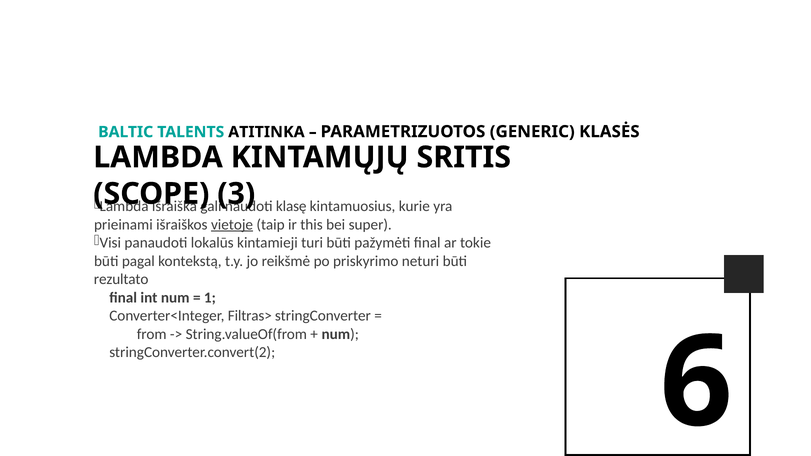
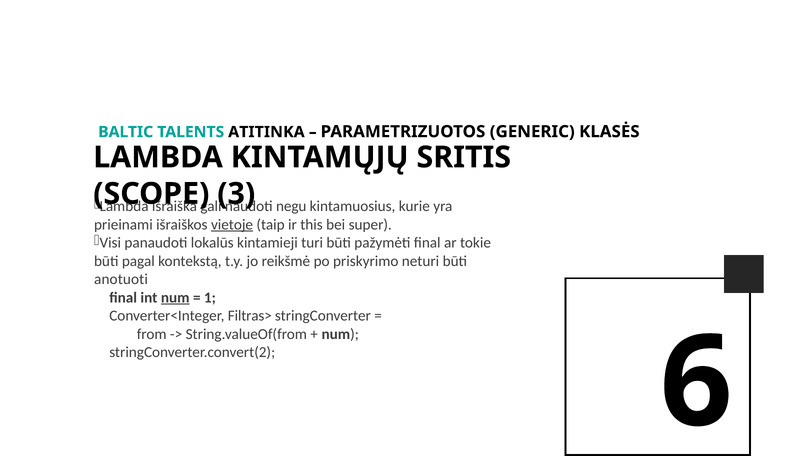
klasę: klasę -> negu
rezultato: rezultato -> anotuoti
num at (175, 298) underline: none -> present
